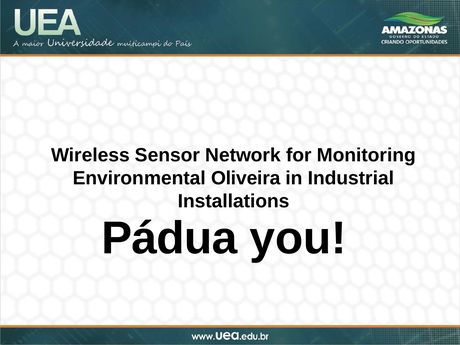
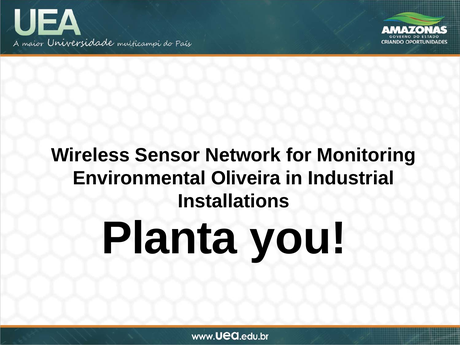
Pádua: Pádua -> Planta
